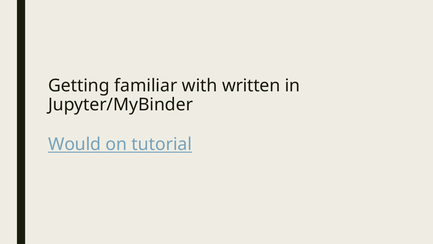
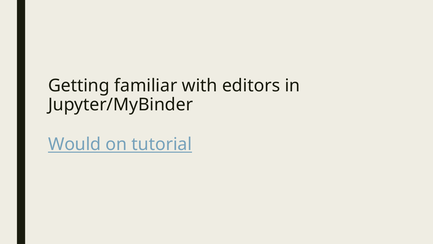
written: written -> editors
